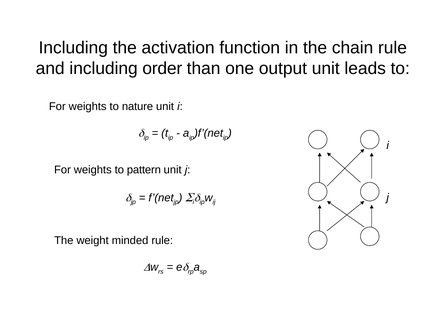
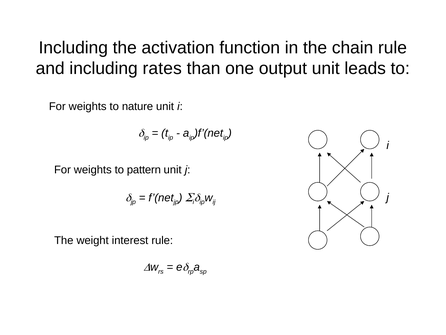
order: order -> rates
minded: minded -> interest
